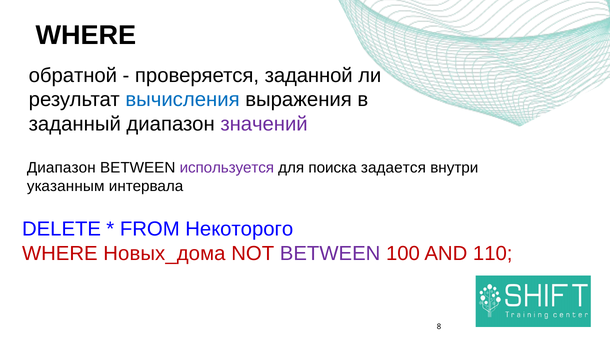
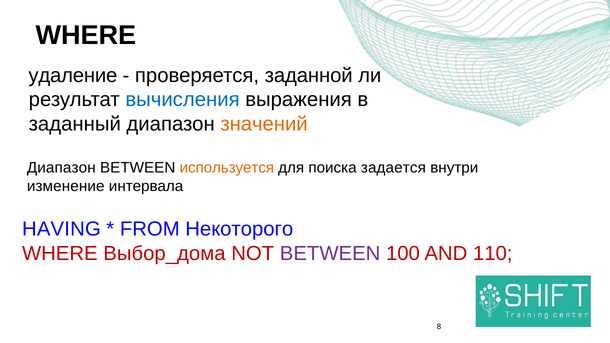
обратной: обратной -> удаление
значений colour: purple -> orange
используется colour: purple -> orange
указанным: указанным -> изменение
DELETE: DELETE -> HAVING
Новых_дома: Новых_дома -> Выбор_дома
